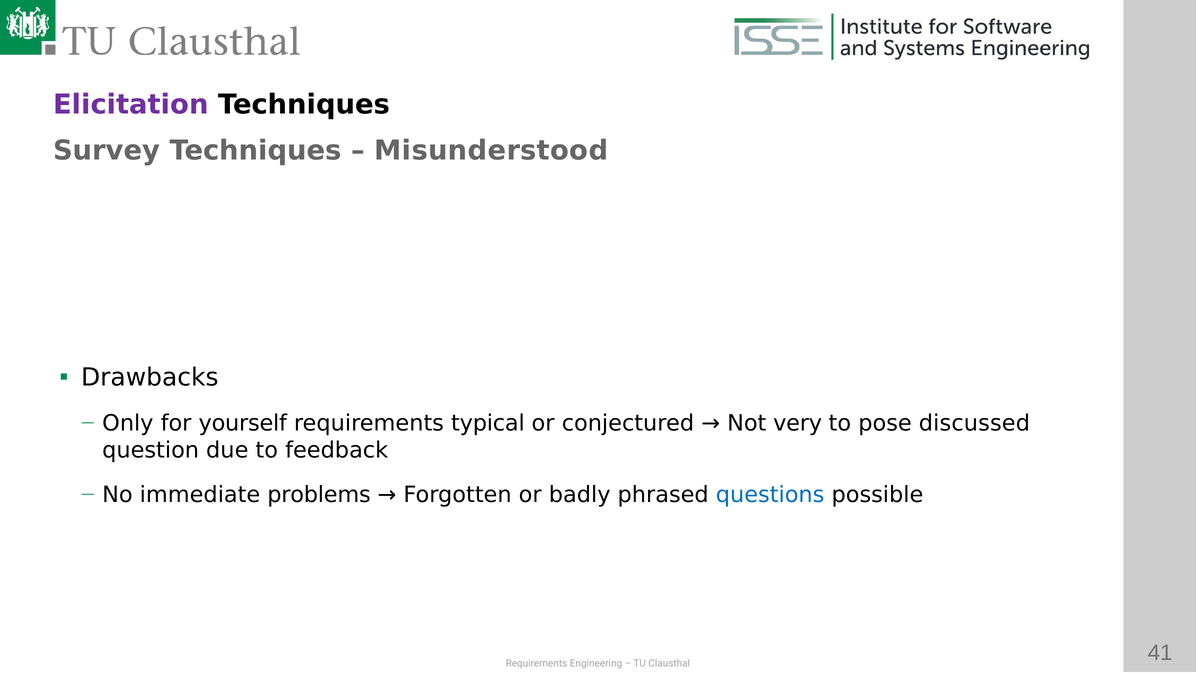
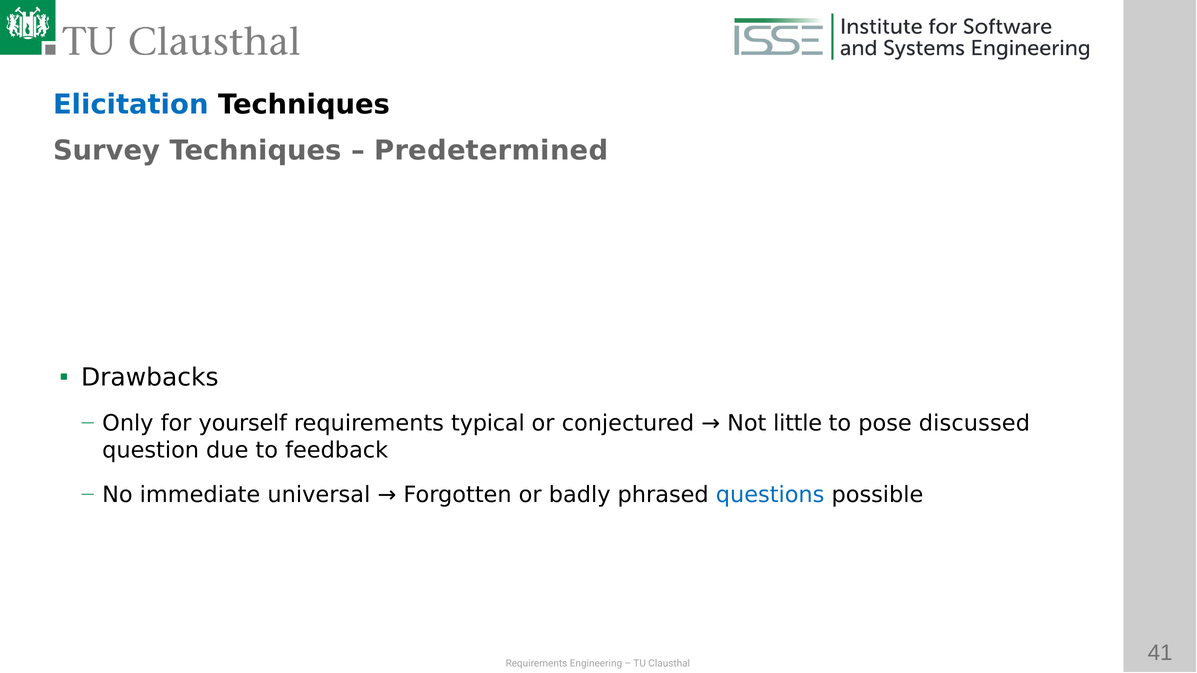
Elicitation colour: purple -> blue
Misunderstood: Misunderstood -> Predetermined
very: very -> little
problems: problems -> universal
